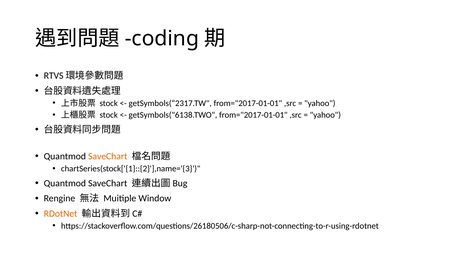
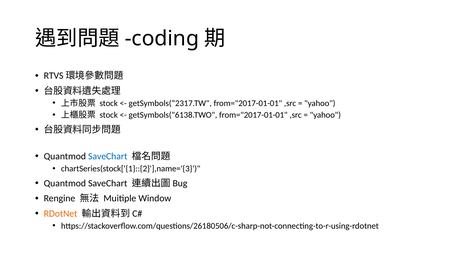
SaveChart at (108, 157) colour: orange -> blue
